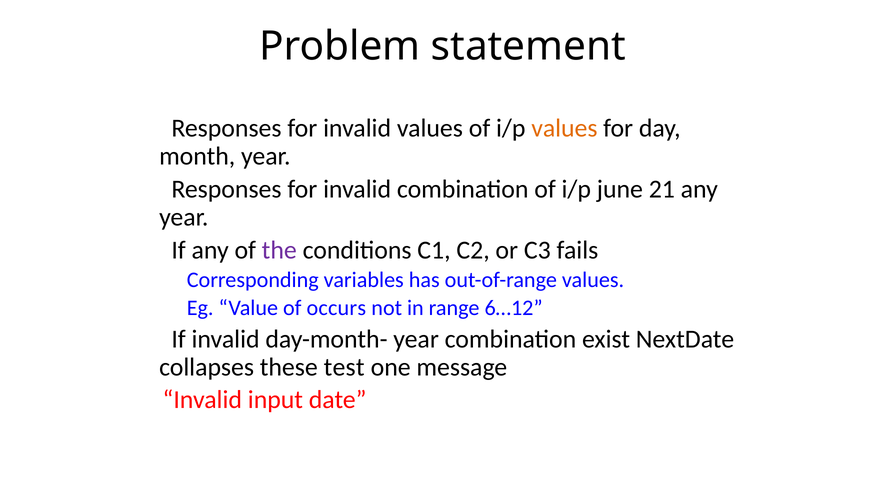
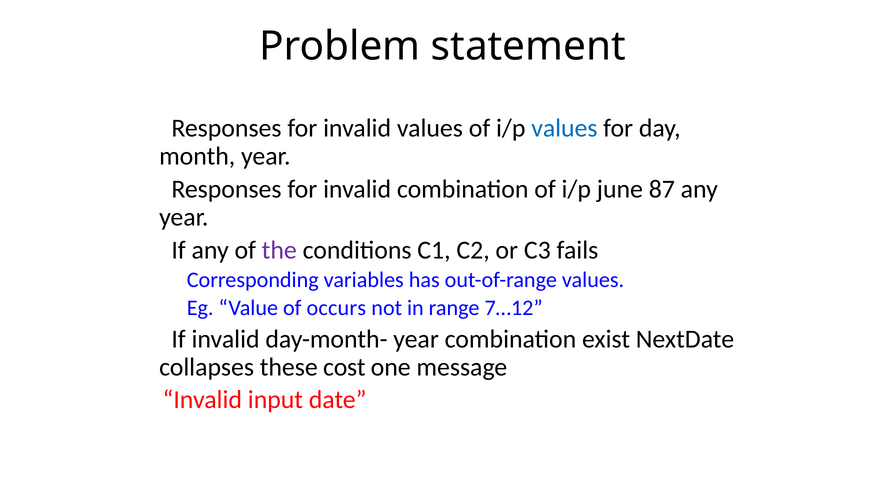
values at (564, 128) colour: orange -> blue
21: 21 -> 87
6…12: 6…12 -> 7…12
test: test -> cost
